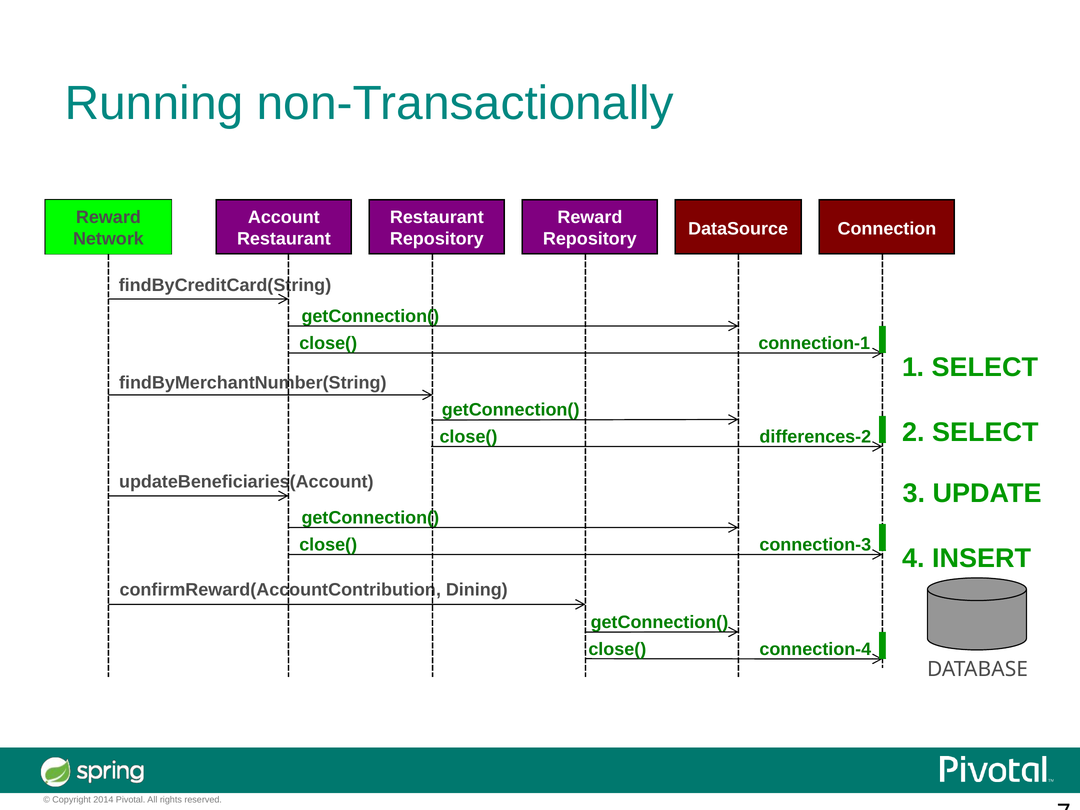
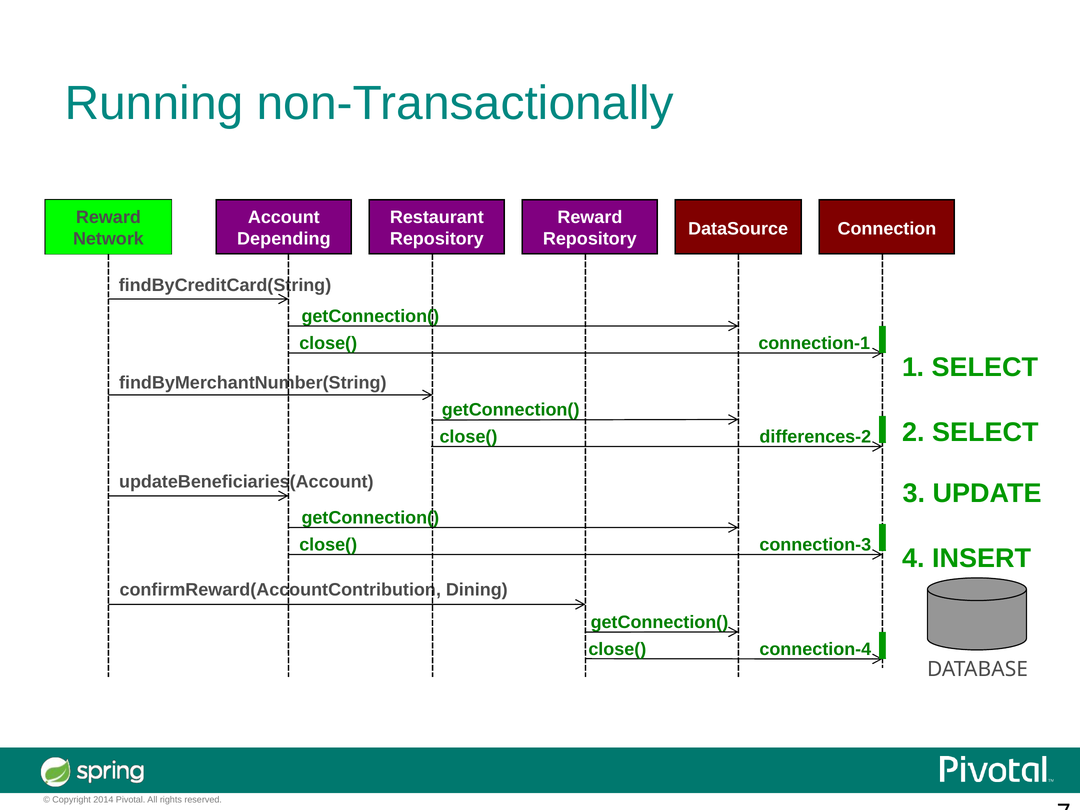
Restaurant at (284, 239): Restaurant -> Depending
